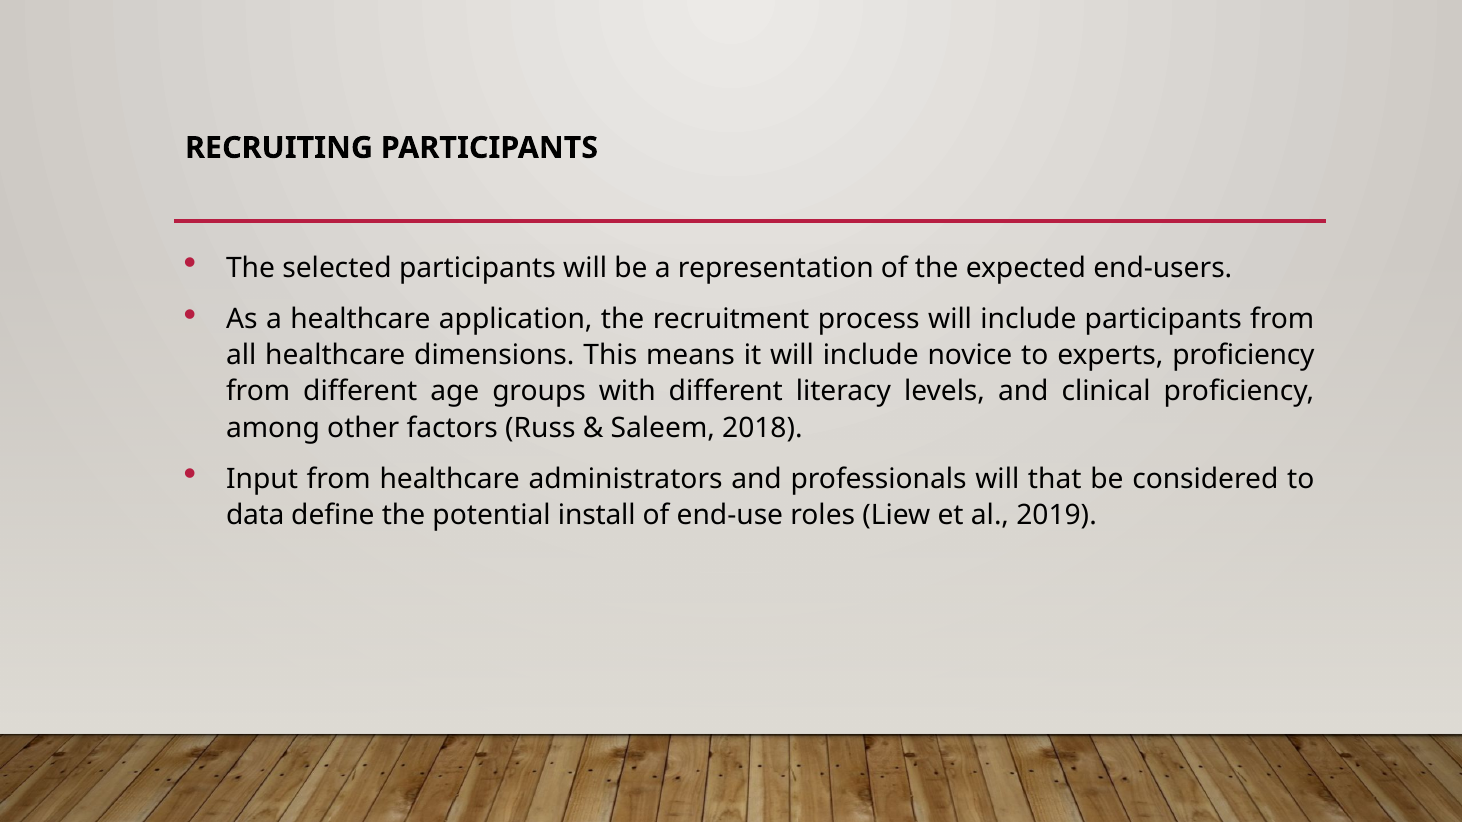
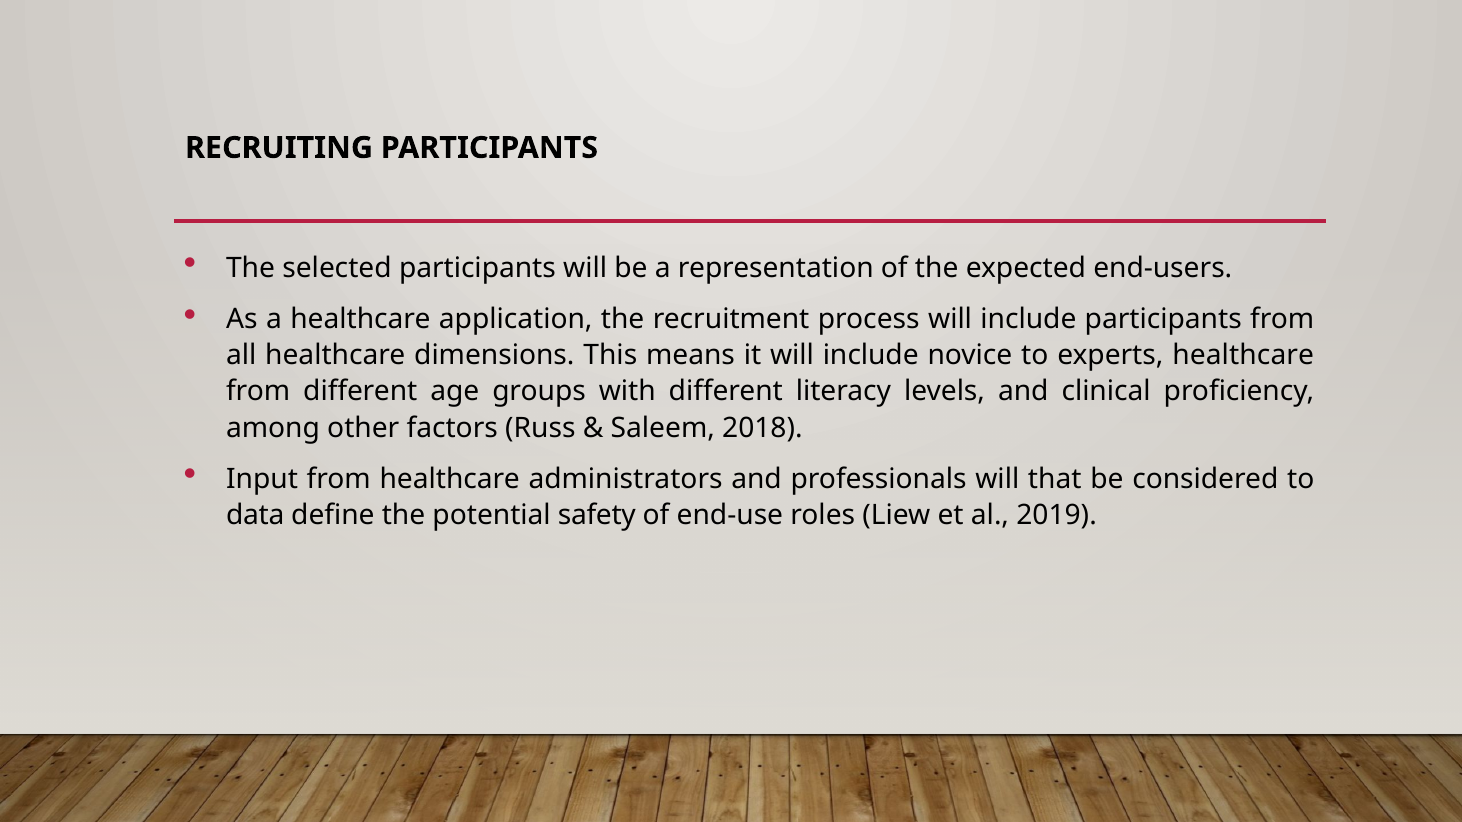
experts proficiency: proficiency -> healthcare
install: install -> safety
